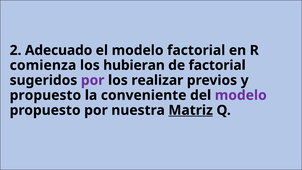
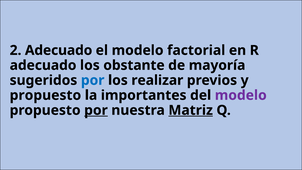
comienza at (43, 65): comienza -> adecuado
hubieran: hubieran -> obstante
de factorial: factorial -> mayoría
por at (93, 80) colour: purple -> blue
conveniente: conveniente -> importantes
por at (96, 110) underline: none -> present
